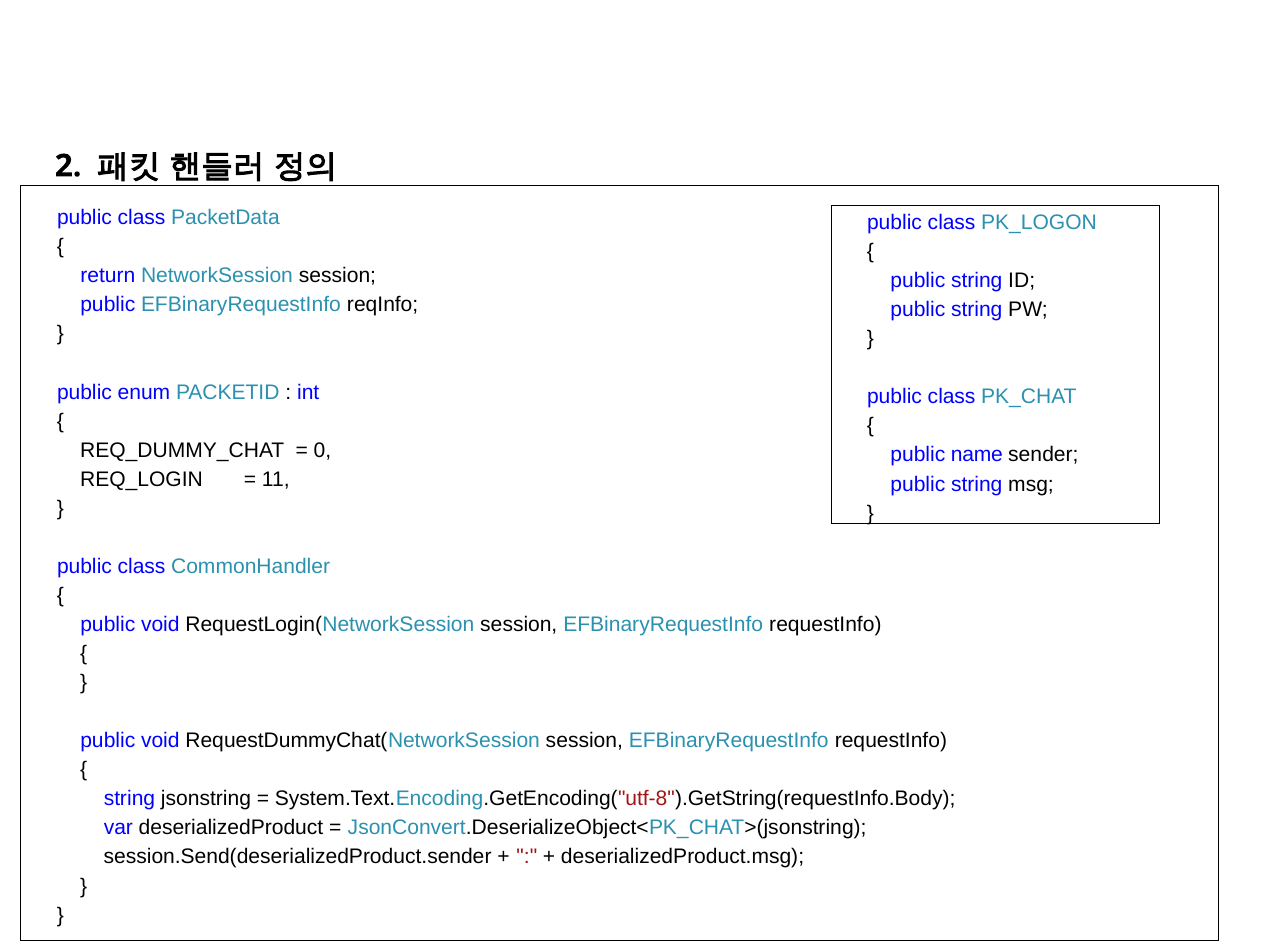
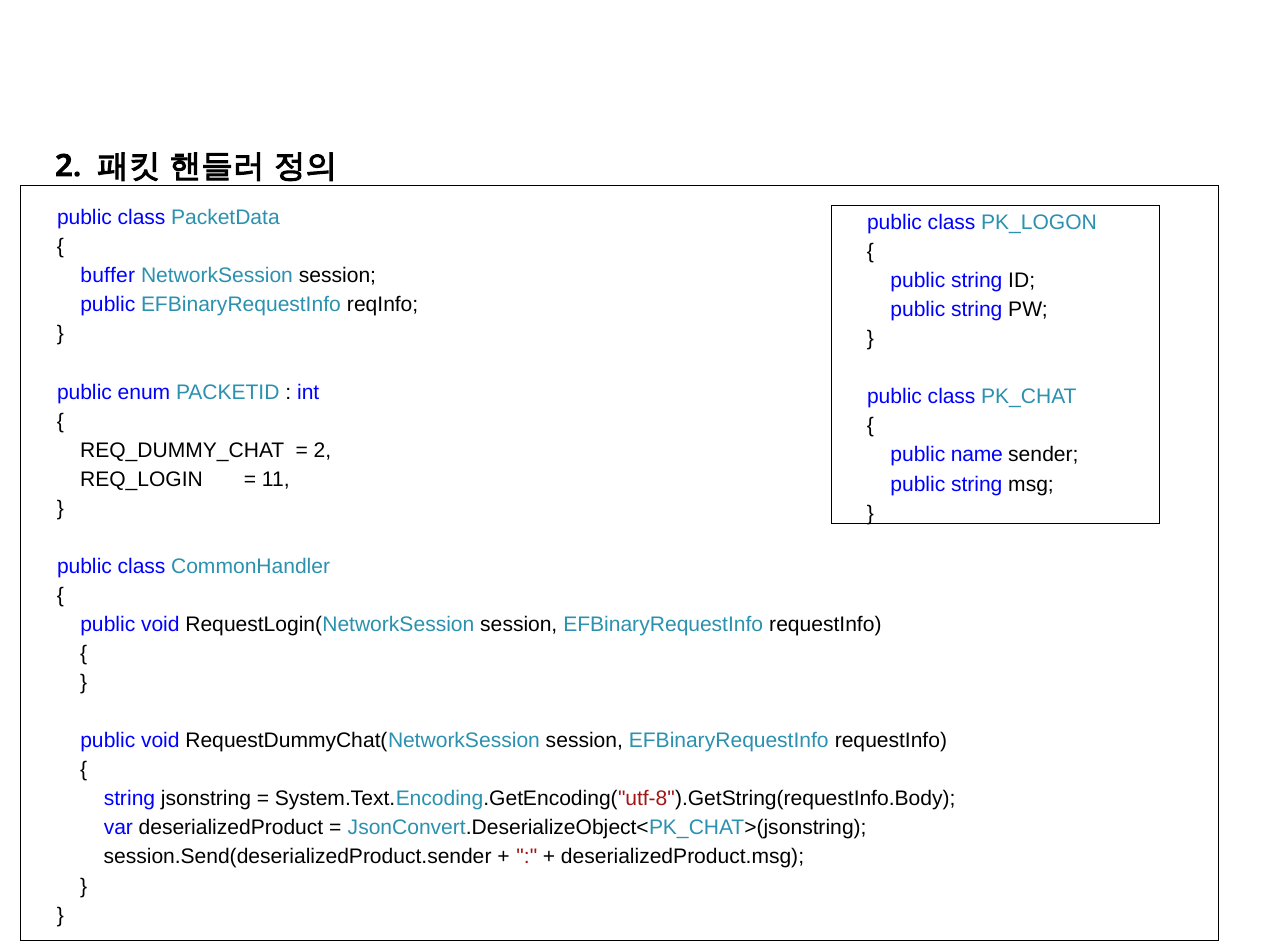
return: return -> buffer
0 at (323, 450): 0 -> 2
